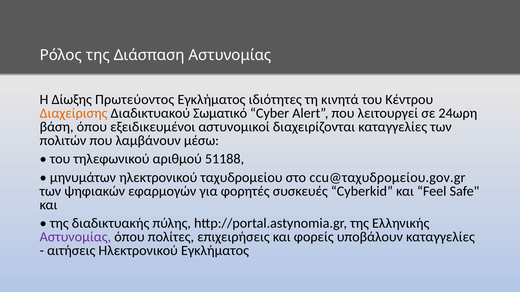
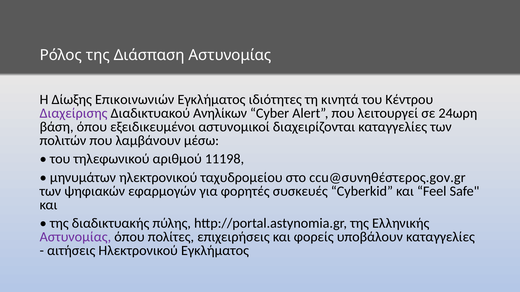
Πρωτεύοντος: Πρωτεύοντος -> Επικοινωνιών
Διαχείρισης colour: orange -> purple
Σωματικό: Σωματικό -> Ανηλίκων
51188: 51188 -> 11198
ccu@ταχυδρομείου.gov.gr: ccu@ταχυδρομείου.gov.gr -> ccu@συνηθέστερος.gov.gr
